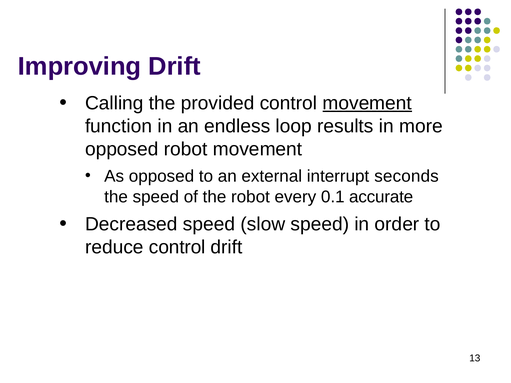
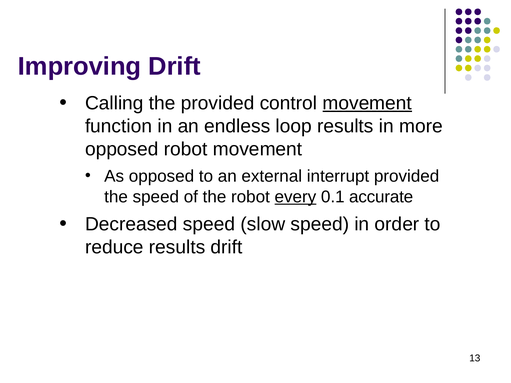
interrupt seconds: seconds -> provided
every underline: none -> present
reduce control: control -> results
